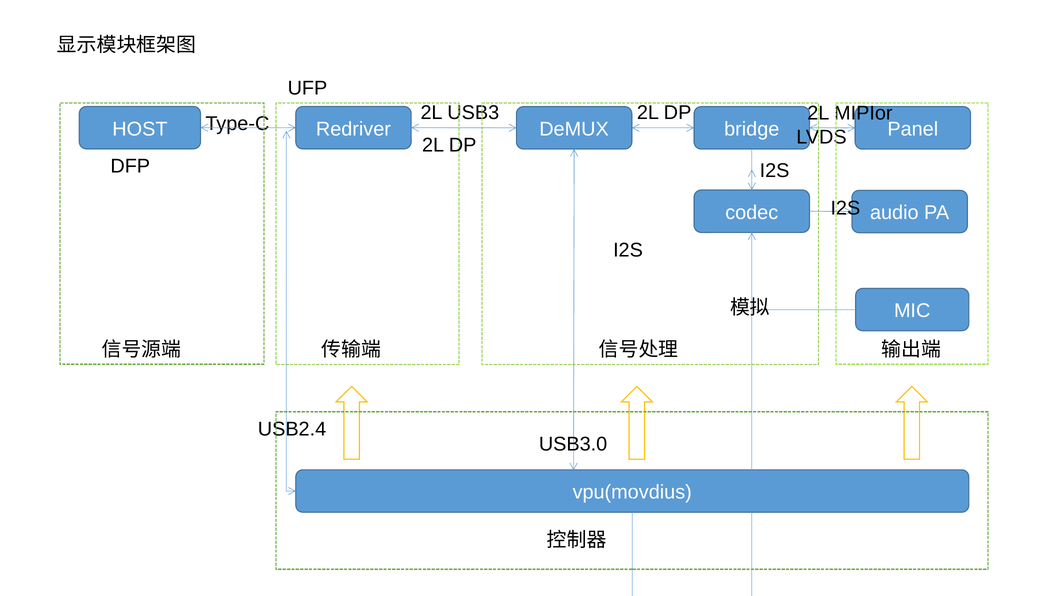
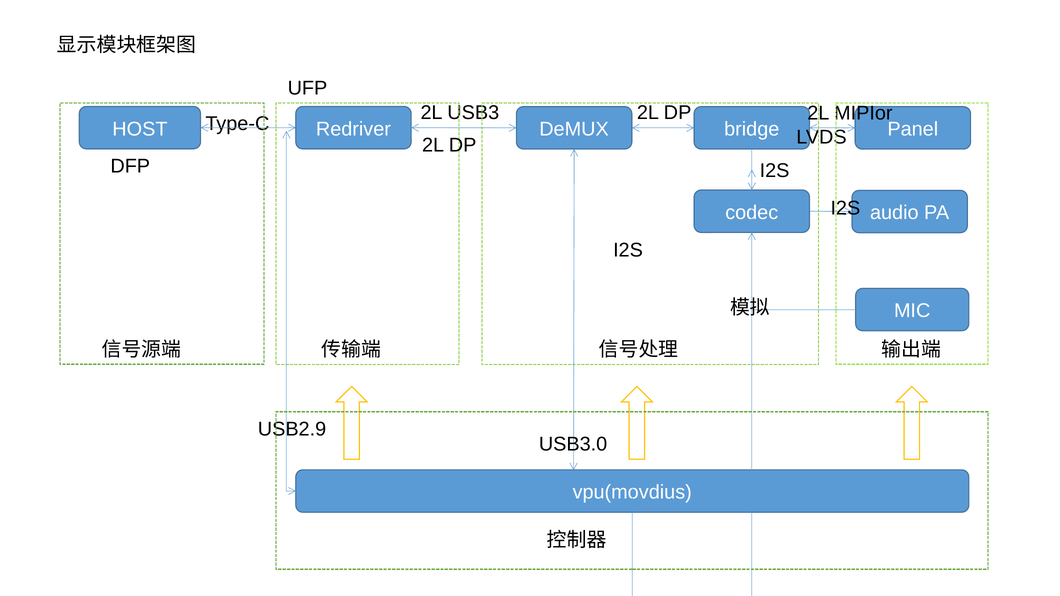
USB2.4: USB2.4 -> USB2.9
